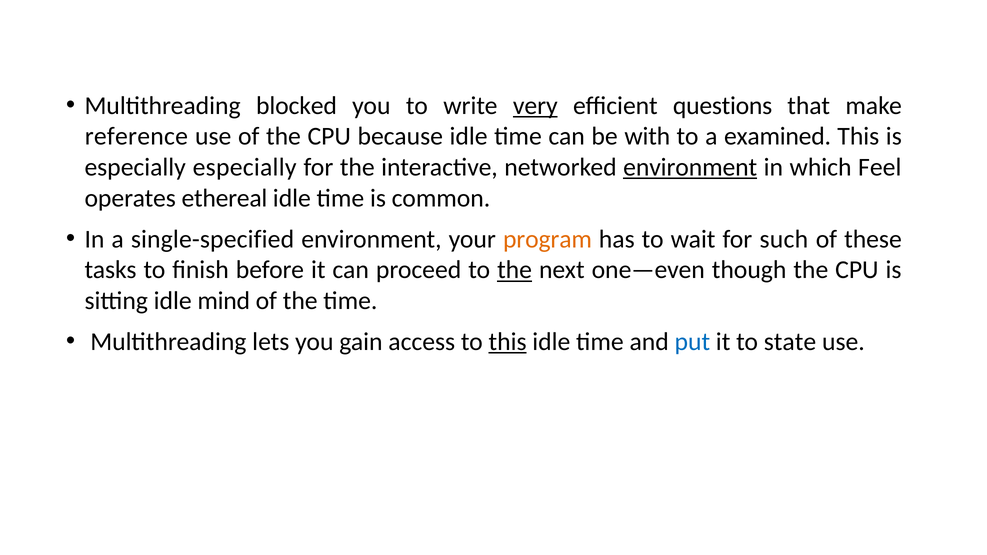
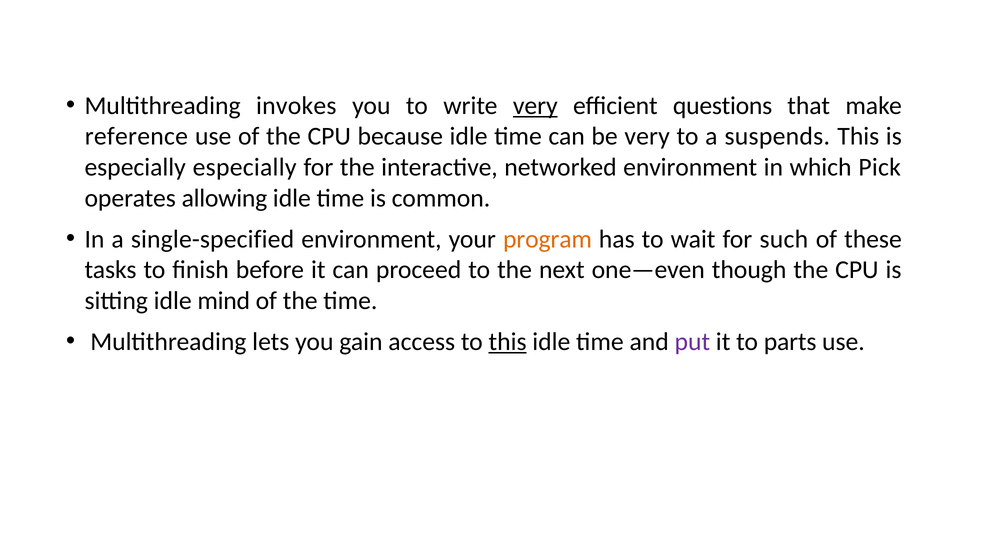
blocked: blocked -> invokes
be with: with -> very
examined: examined -> suspends
environment at (690, 167) underline: present -> none
Feel: Feel -> Pick
ethereal: ethereal -> allowing
the at (515, 270) underline: present -> none
put colour: blue -> purple
state: state -> parts
